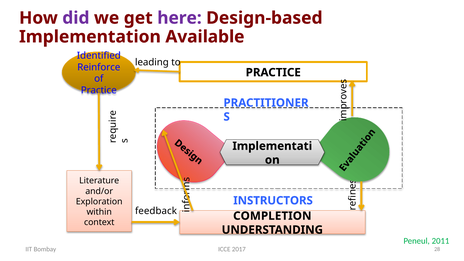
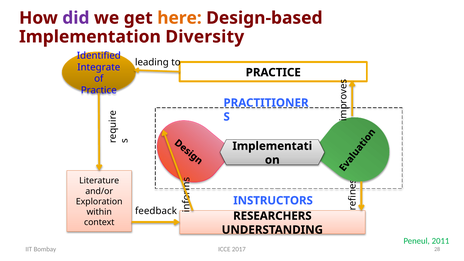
here colour: purple -> orange
Available: Available -> Diversity
Reinforce: Reinforce -> Integrate
COMPLETION: COMPLETION -> RESEARCHERS
